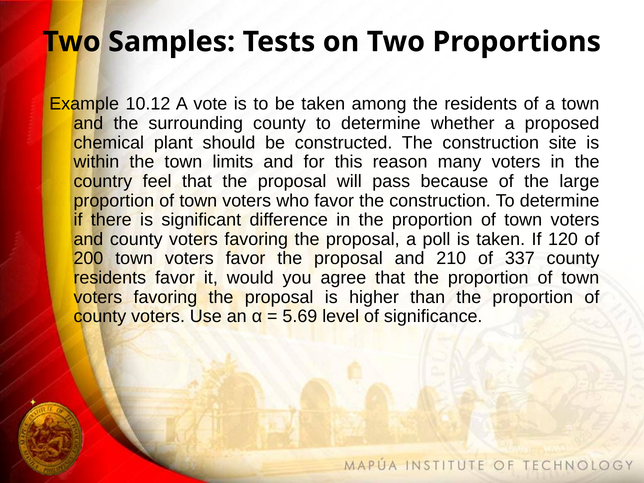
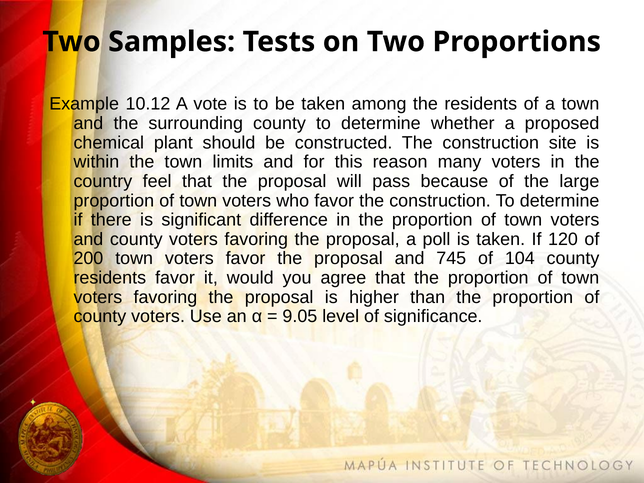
210: 210 -> 745
337: 337 -> 104
5.69: 5.69 -> 9.05
